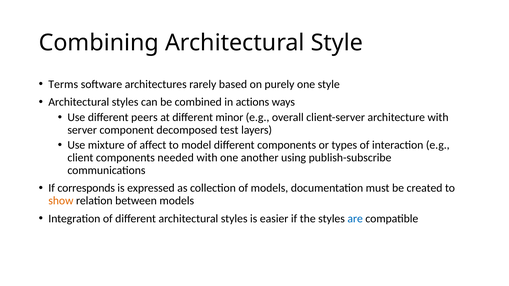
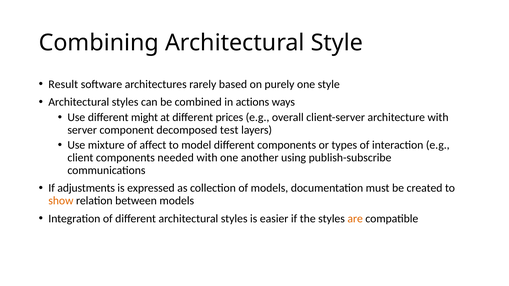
Terms: Terms -> Result
peers: peers -> might
minor: minor -> prices
corresponds: corresponds -> adjustments
are colour: blue -> orange
